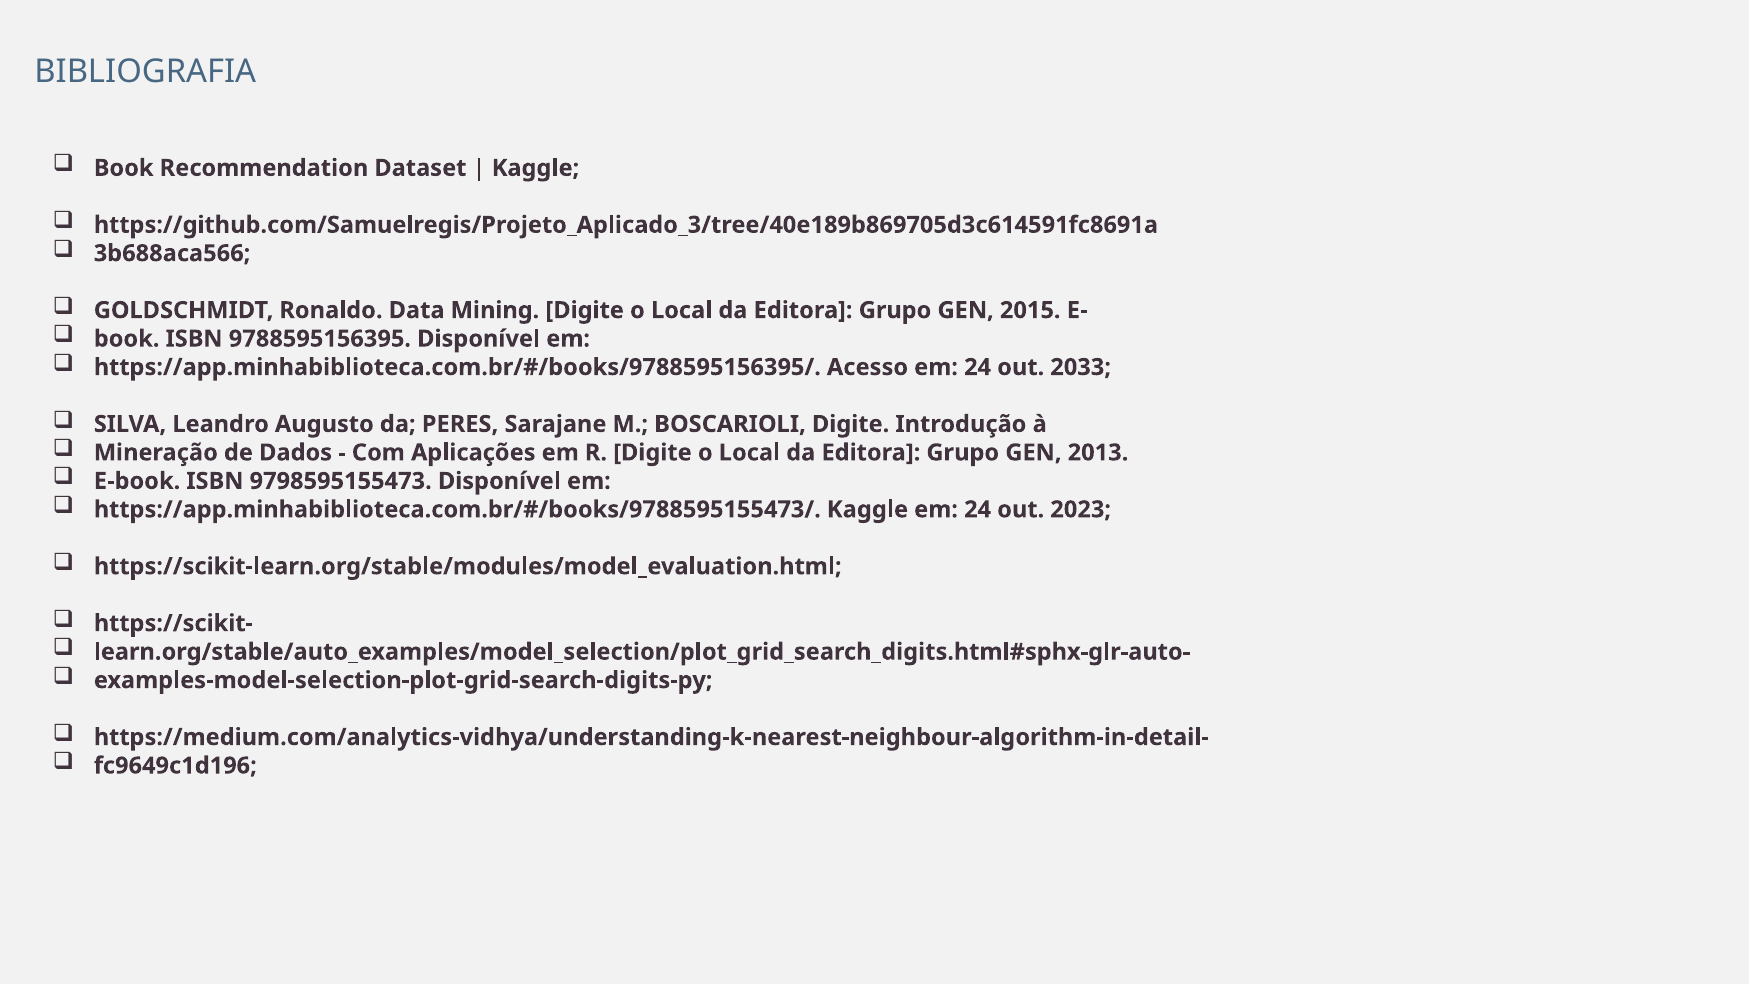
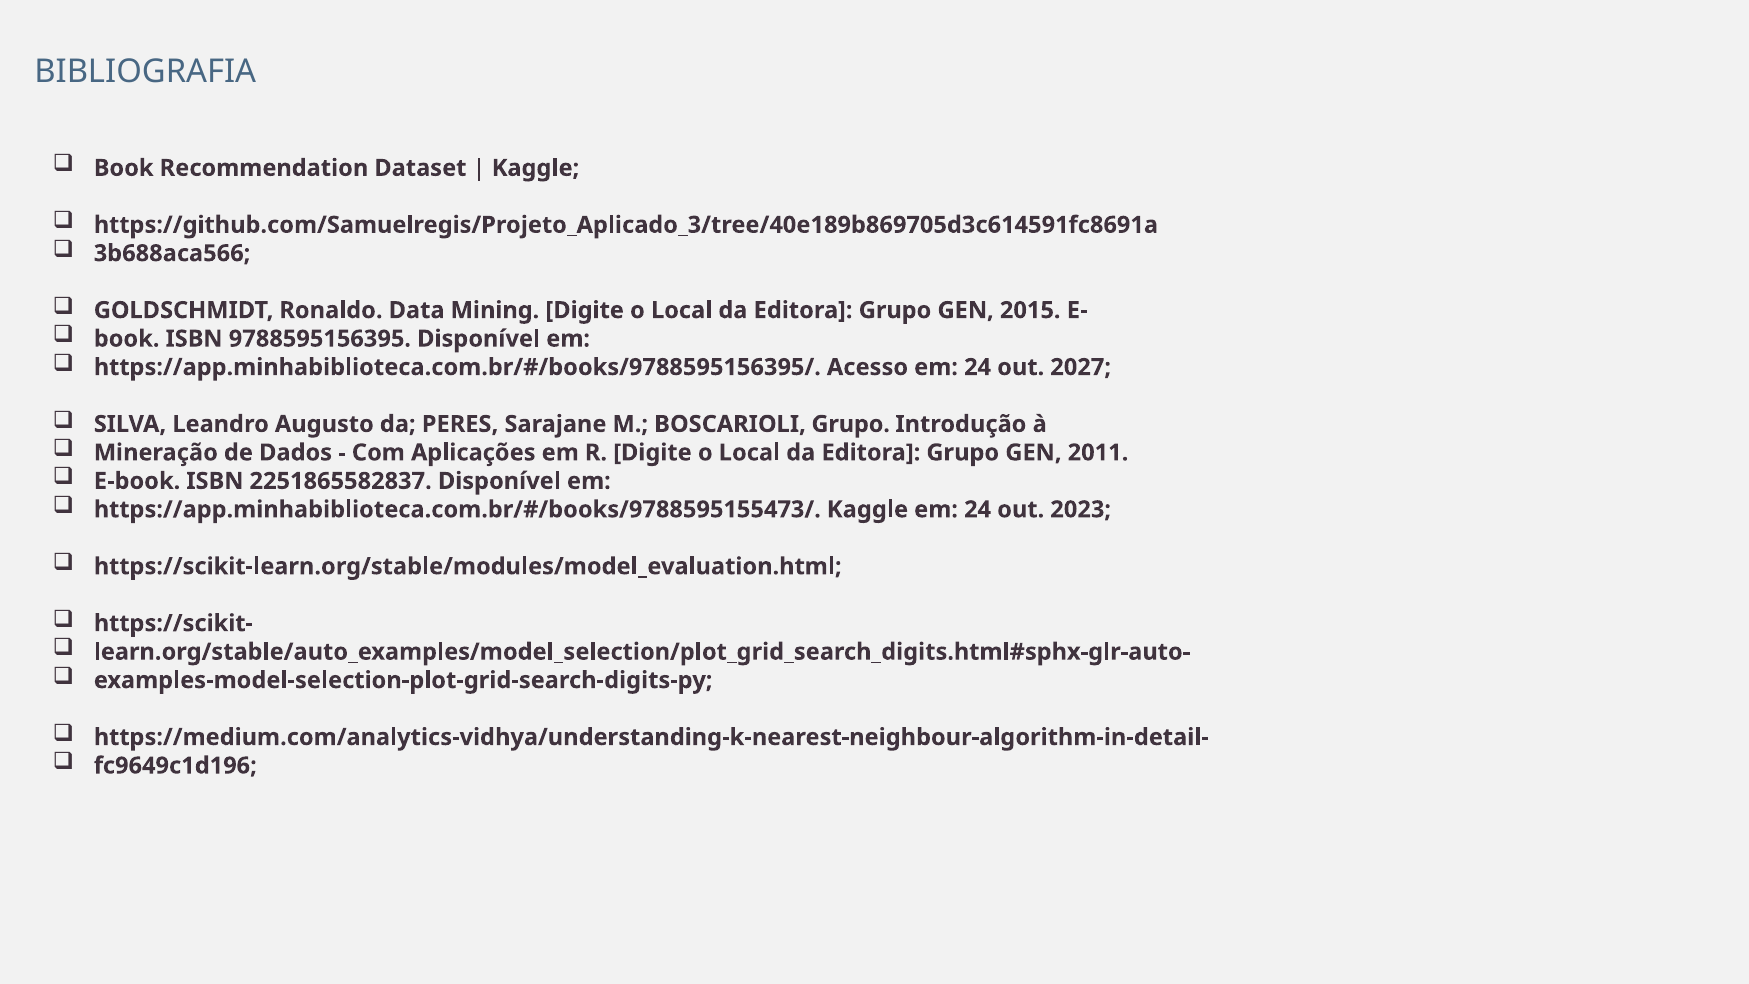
2033: 2033 -> 2027
BOSCARIOLI Digite: Digite -> Grupo
2013: 2013 -> 2011
9798595155473: 9798595155473 -> 2251865582837
